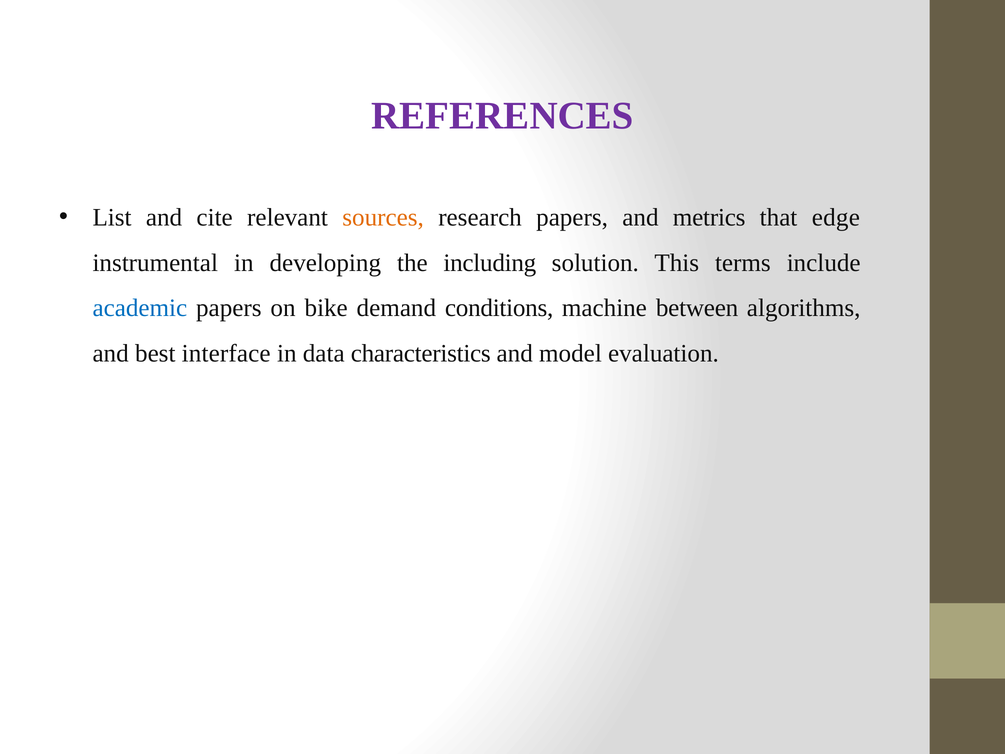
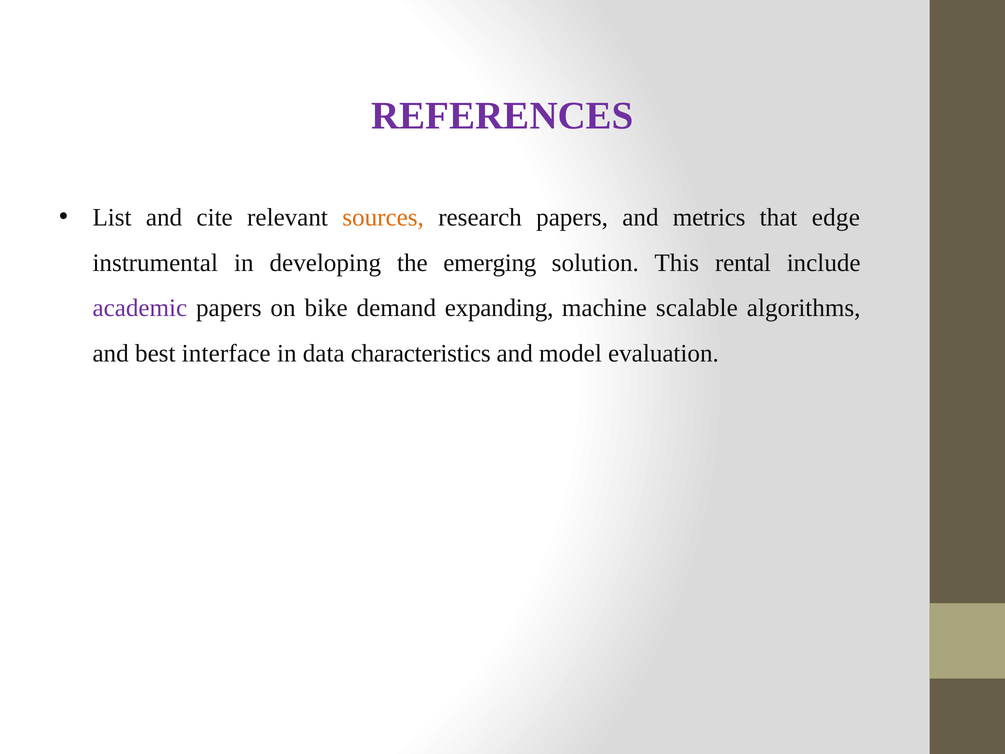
including: including -> emerging
terms: terms -> rental
academic colour: blue -> purple
conditions: conditions -> expanding
between: between -> scalable
